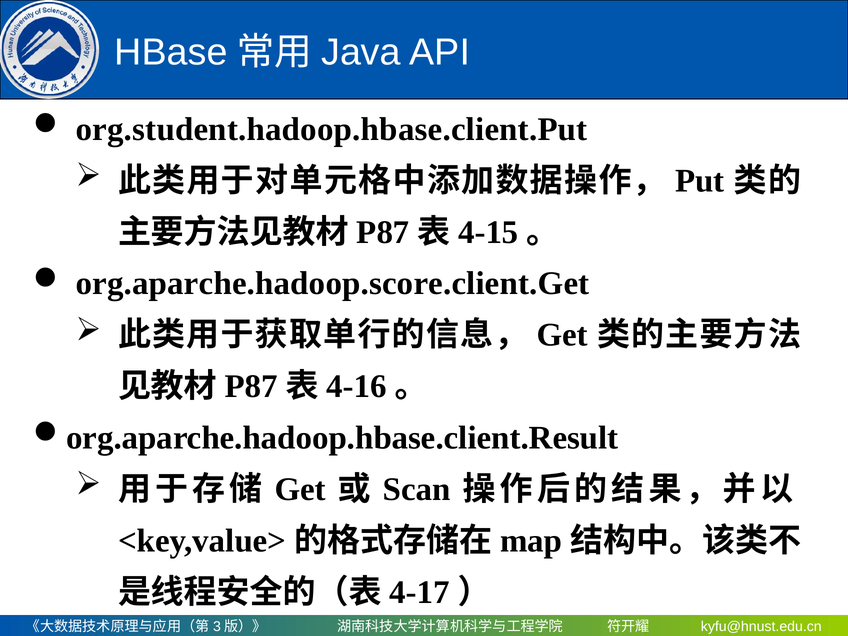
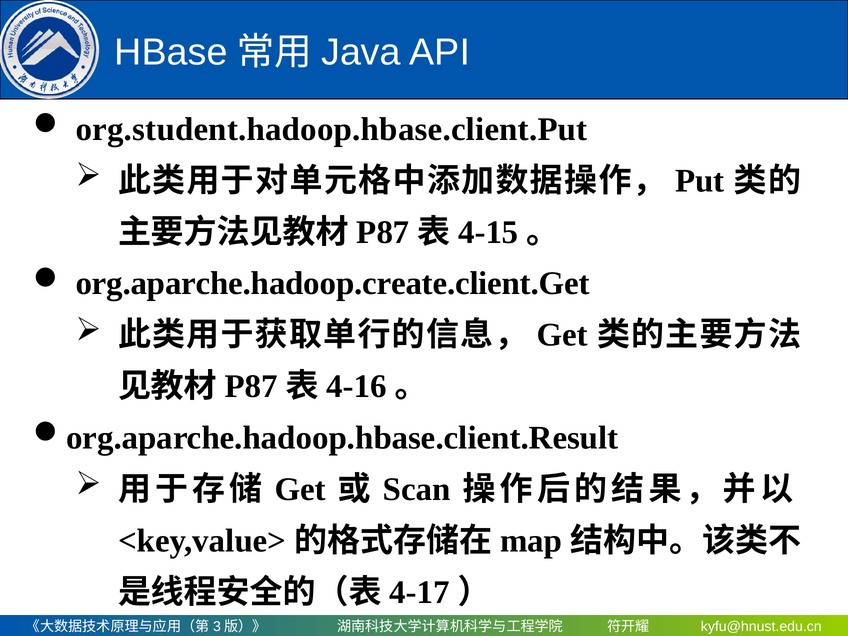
org.aparche.hadoop.score.client.Get: org.aparche.hadoop.score.client.Get -> org.aparche.hadoop.create.client.Get
